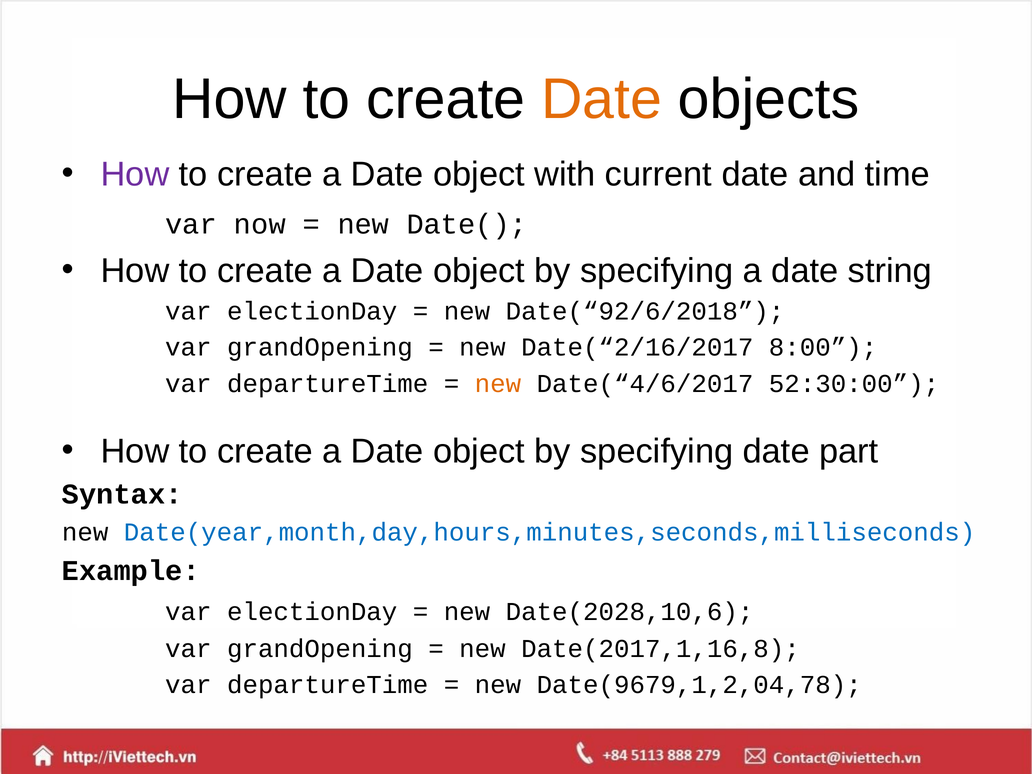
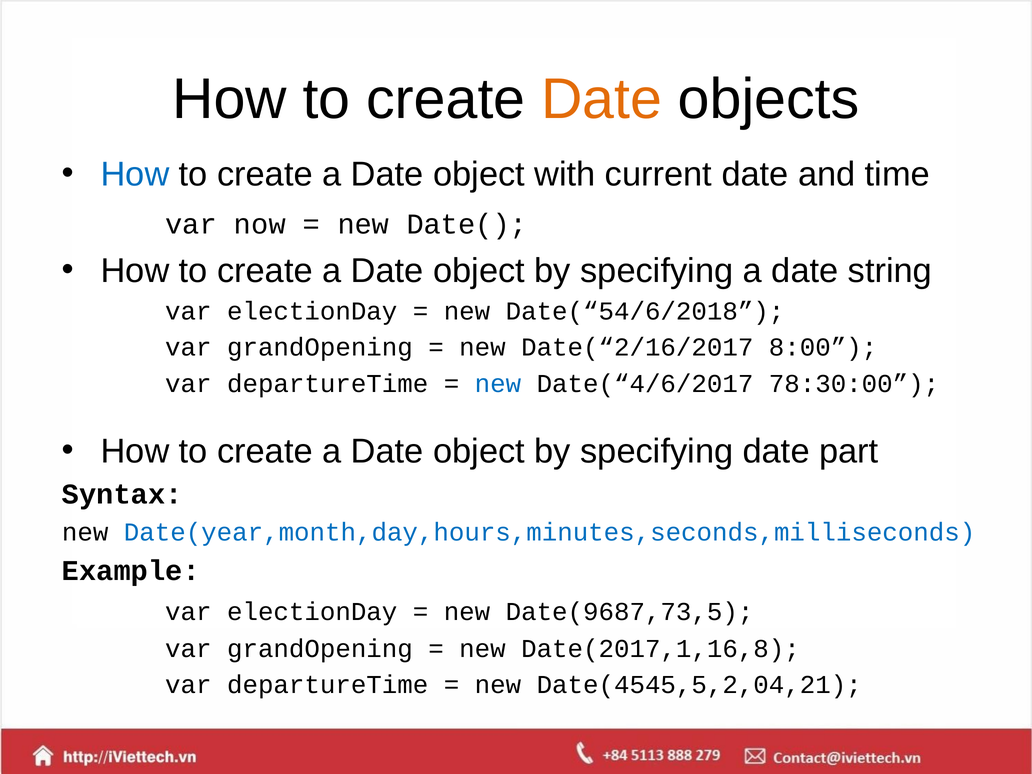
How at (135, 174) colour: purple -> blue
Date(“92/6/2018: Date(“92/6/2018 -> Date(“54/6/2018
new at (498, 384) colour: orange -> blue
52:30:00: 52:30:00 -> 78:30:00
Date(2028,10,6: Date(2028,10,6 -> Date(9687,73,5
Date(9679,1,2,04,78: Date(9679,1,2,04,78 -> Date(4545,5,2,04,21
